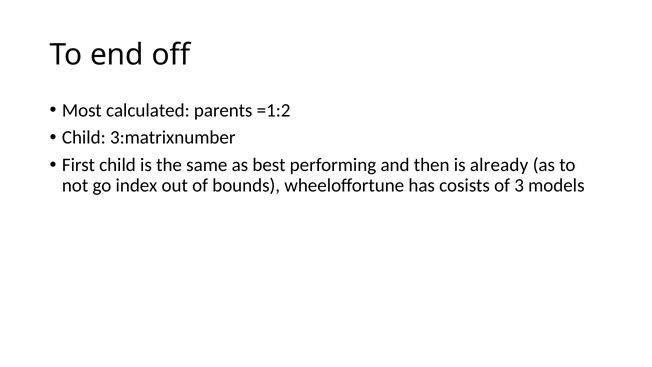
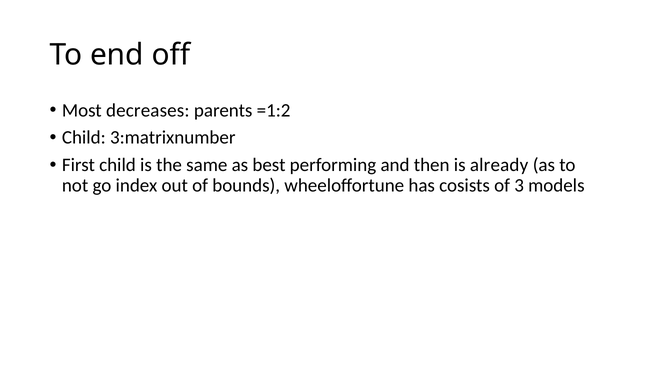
calculated: calculated -> decreases
